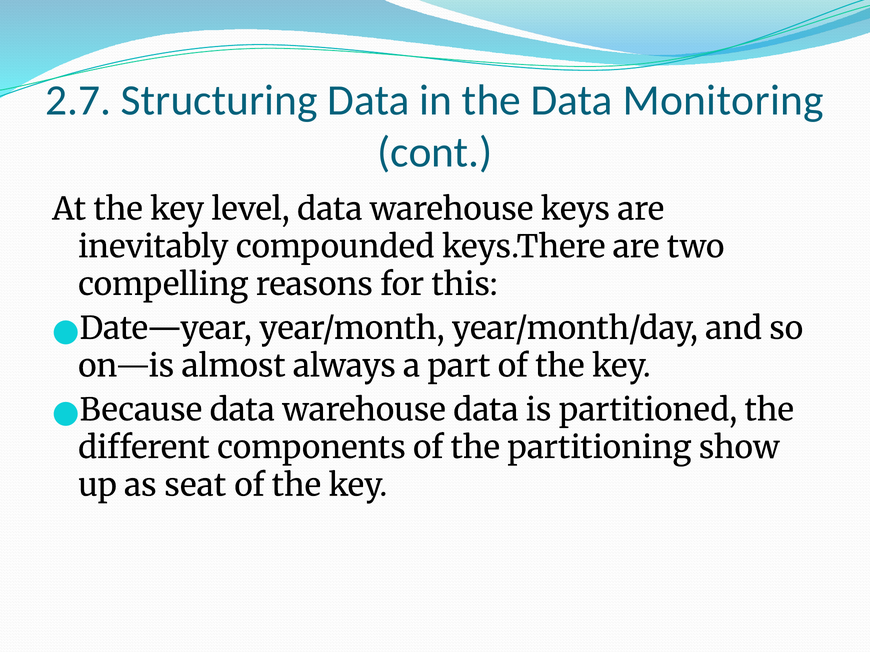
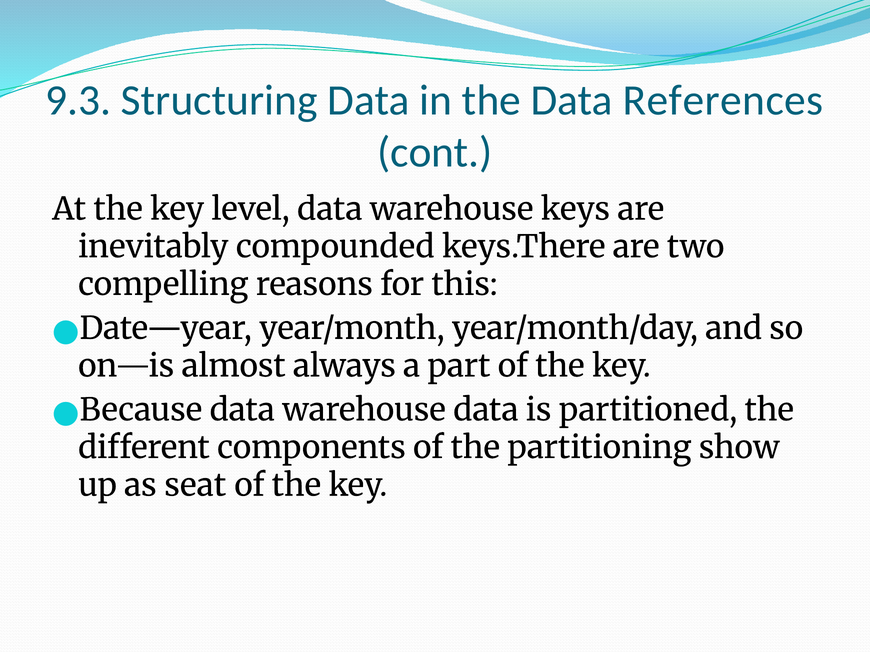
2.7: 2.7 -> 9.3
Monitoring: Monitoring -> References
